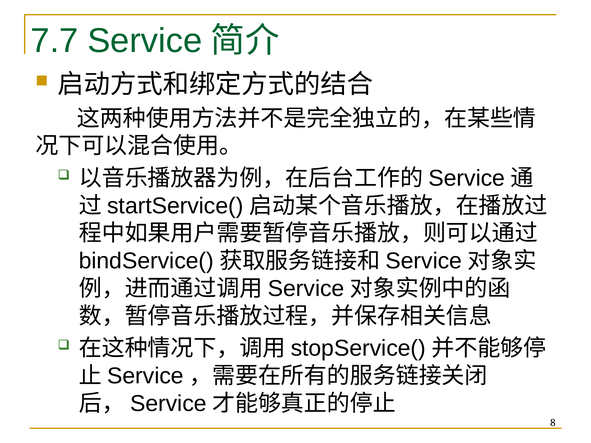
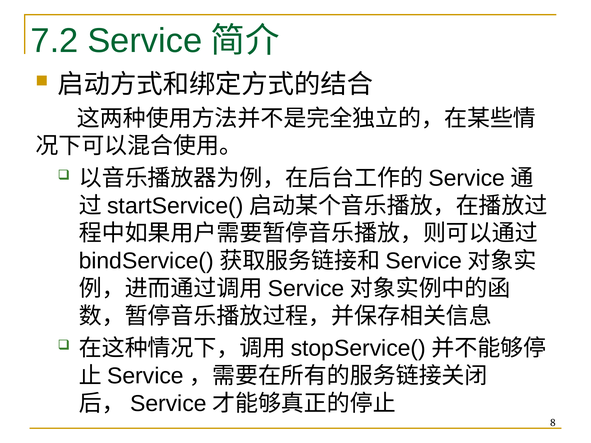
7.7: 7.7 -> 7.2
